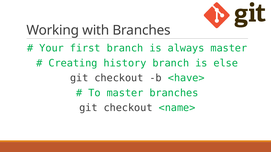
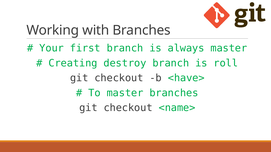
history: history -> destroy
else: else -> roll
